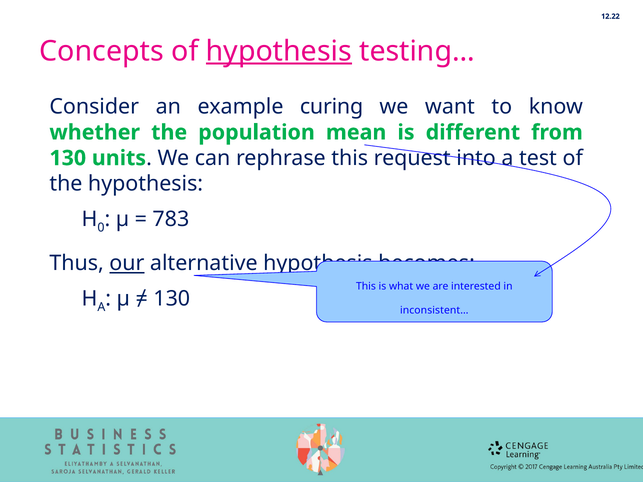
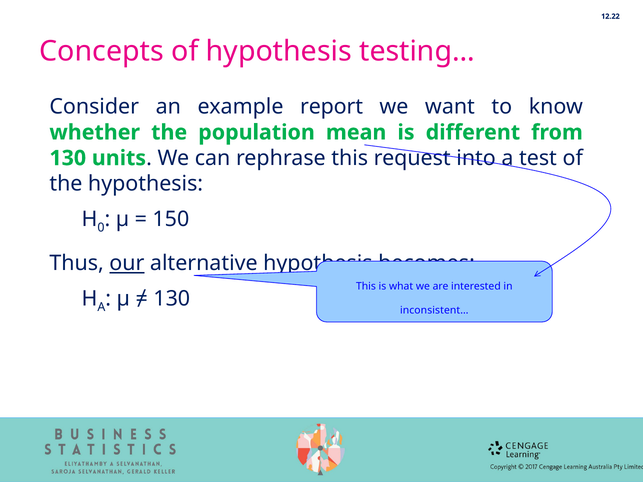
hypothesis at (279, 51) underline: present -> none
curing: curing -> report
783: 783 -> 150
